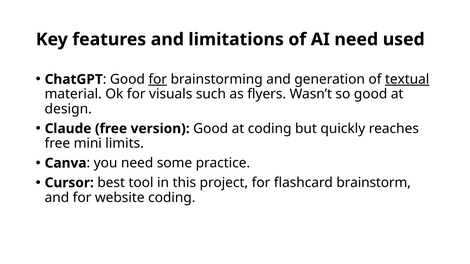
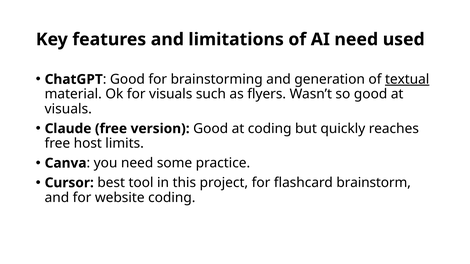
for at (158, 79) underline: present -> none
design at (68, 109): design -> visuals
mini: mini -> host
